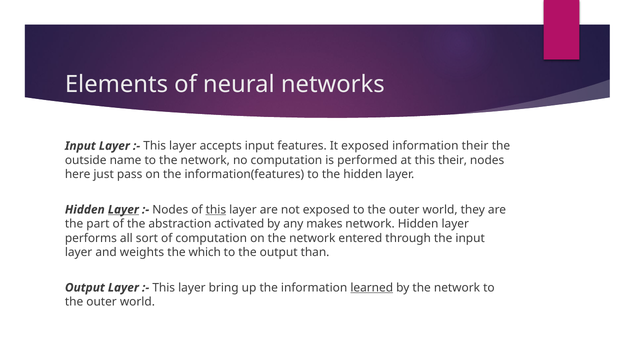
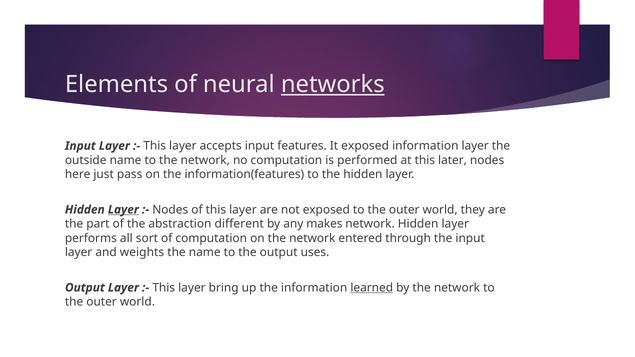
networks underline: none -> present
information their: their -> layer
this their: their -> later
this at (216, 210) underline: present -> none
activated: activated -> different
the which: which -> name
than: than -> uses
